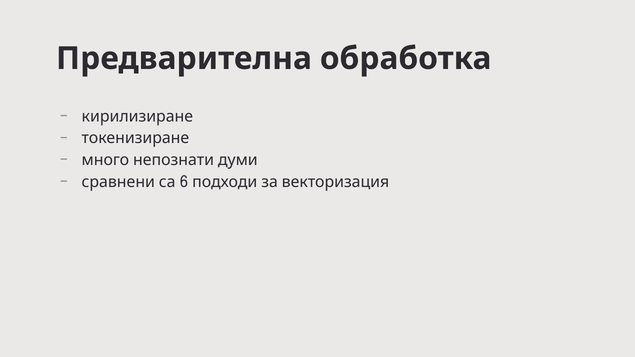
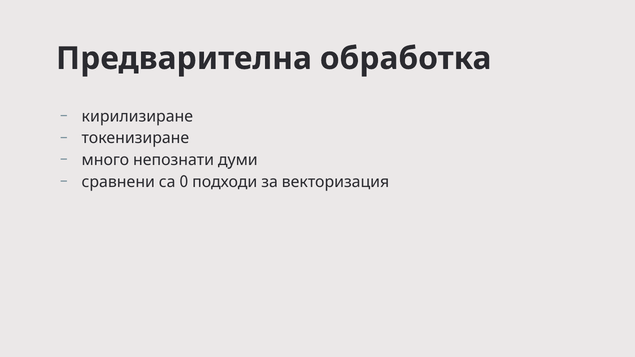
6: 6 -> 0
